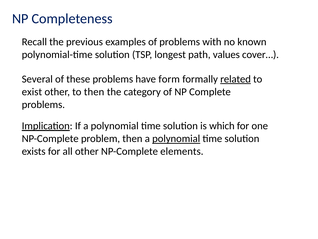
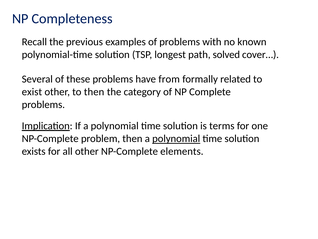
values: values -> solved
form: form -> from
related underline: present -> none
which: which -> terms
